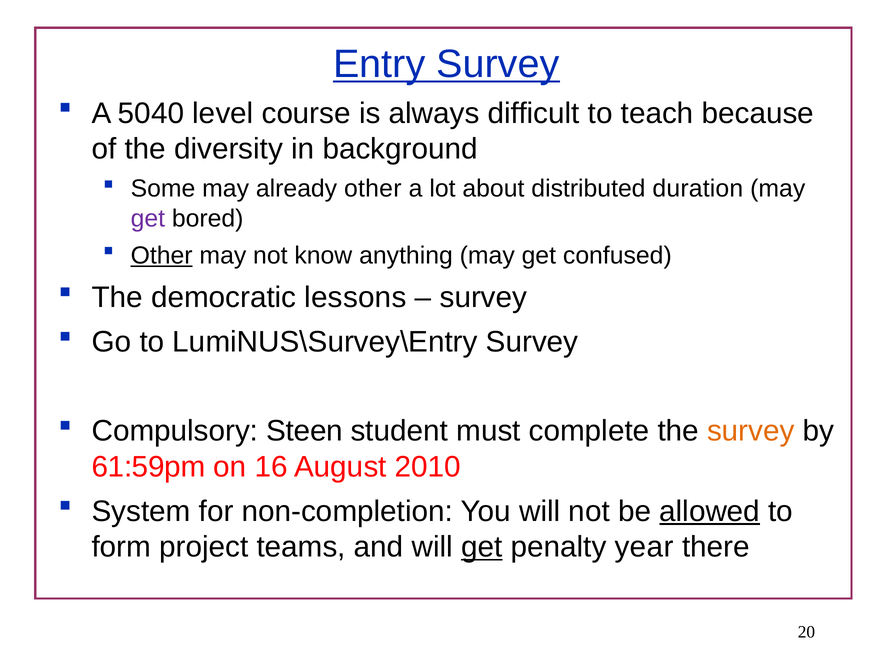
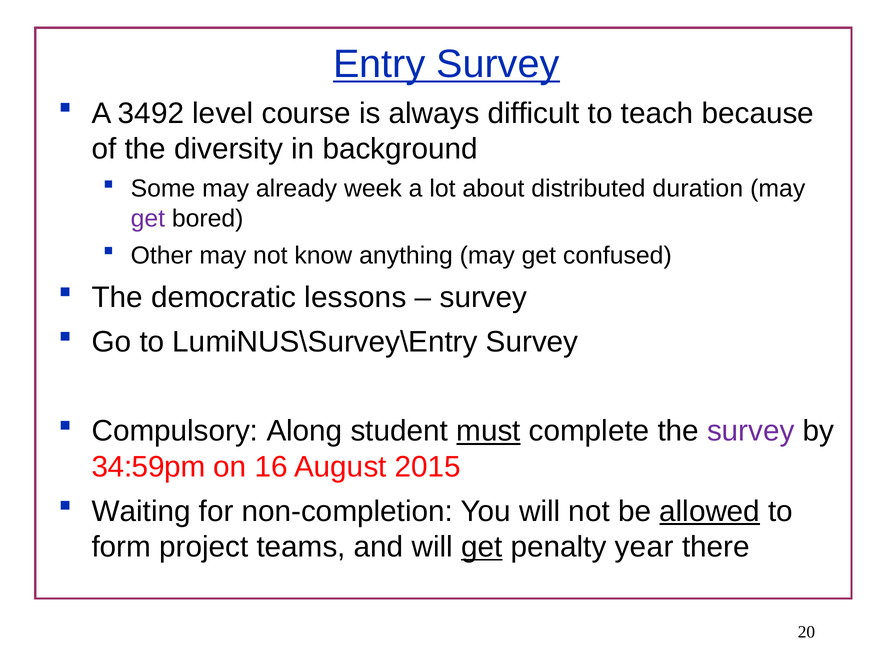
5040: 5040 -> 3492
already other: other -> week
Other at (162, 256) underline: present -> none
Steen: Steen -> Along
must underline: none -> present
survey at (751, 431) colour: orange -> purple
61:59pm: 61:59pm -> 34:59pm
2010: 2010 -> 2015
System: System -> Waiting
